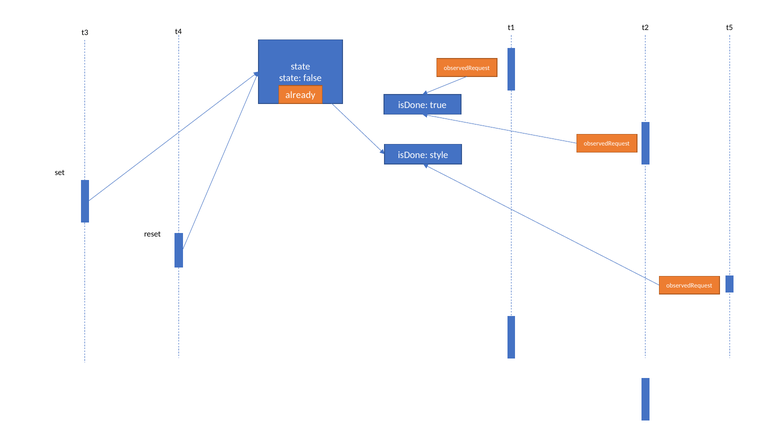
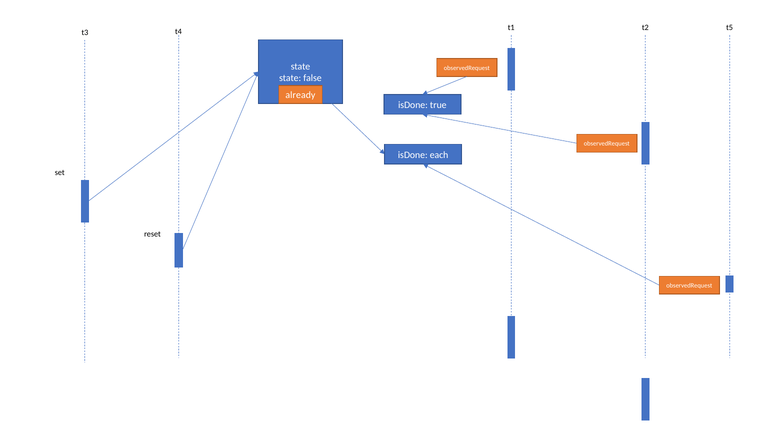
style: style -> each
